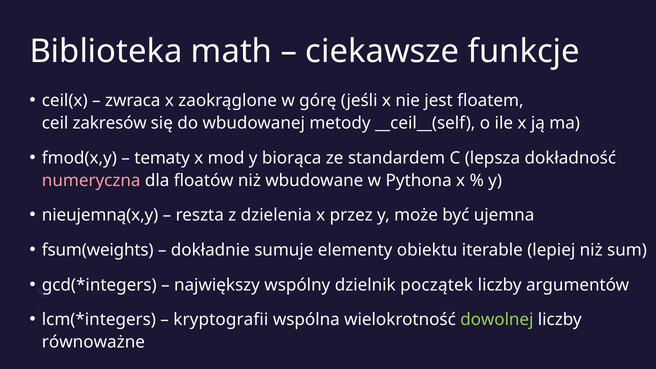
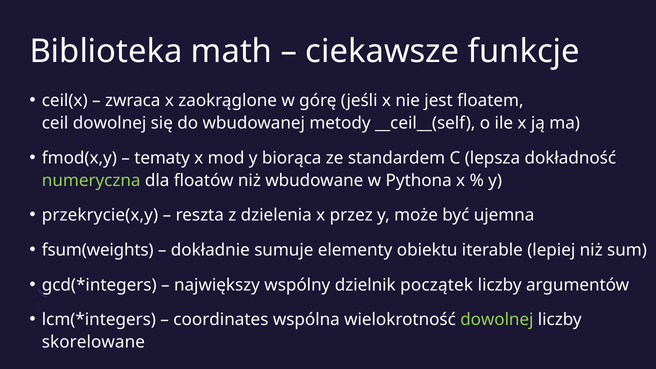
ceil zakresów: zakresów -> dowolnej
numeryczna colour: pink -> light green
nieujemną(x,y: nieujemną(x,y -> przekrycie(x,y
kryptografii: kryptografii -> coordinates
równoważne: równoważne -> skorelowane
